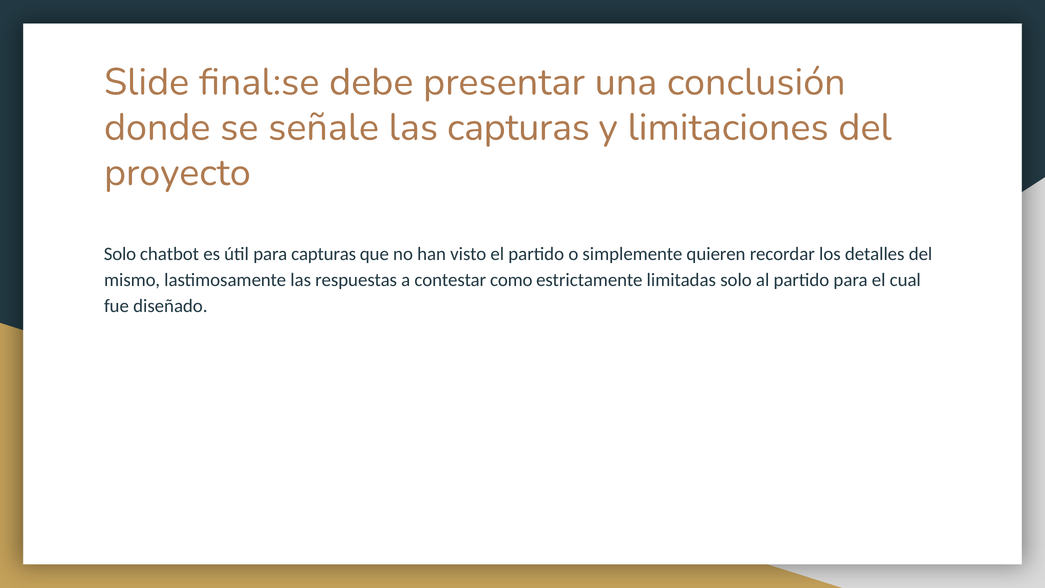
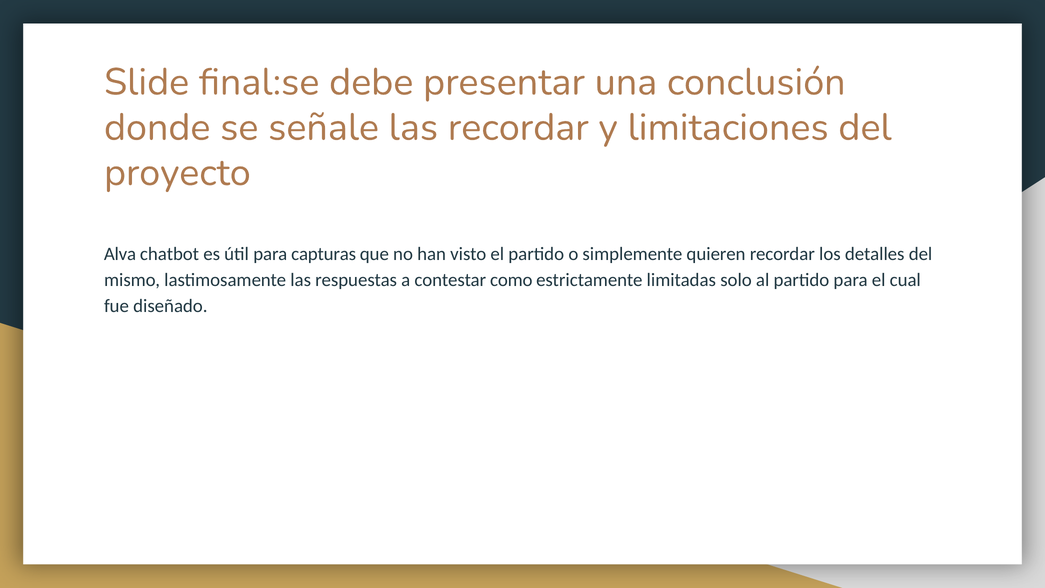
las capturas: capturas -> recordar
Solo at (120, 254): Solo -> Alva
